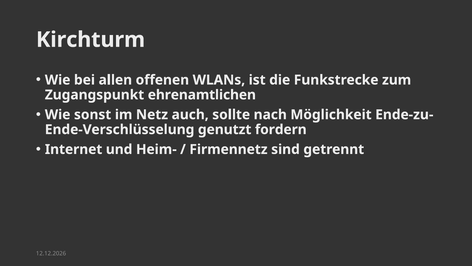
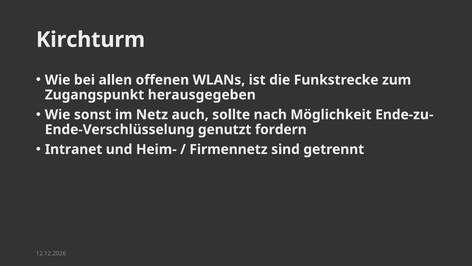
ehrenamtlichen: ehrenamtlichen -> herausgegeben
Internet: Internet -> Intranet
